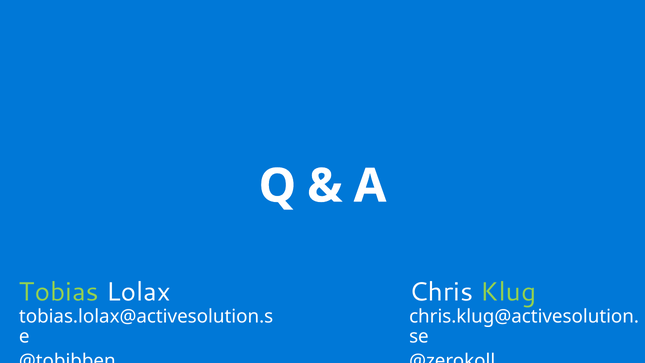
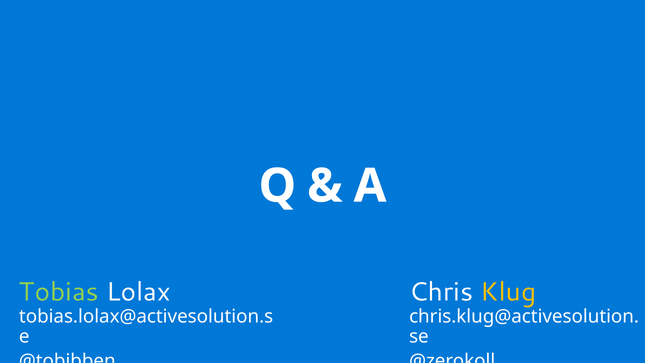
Klug colour: light green -> yellow
